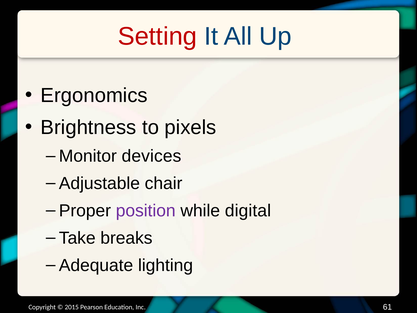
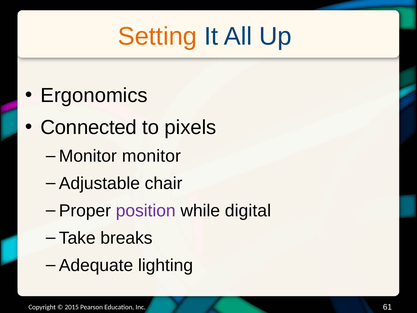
Setting colour: red -> orange
Brightness: Brightness -> Connected
Monitor devices: devices -> monitor
